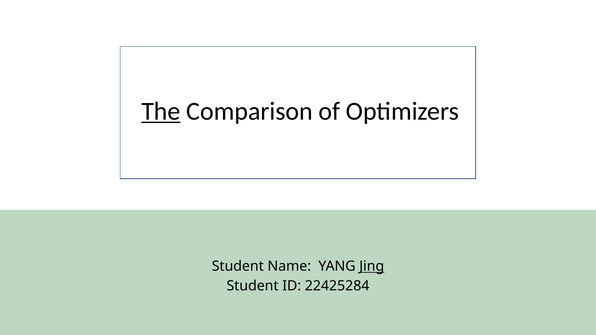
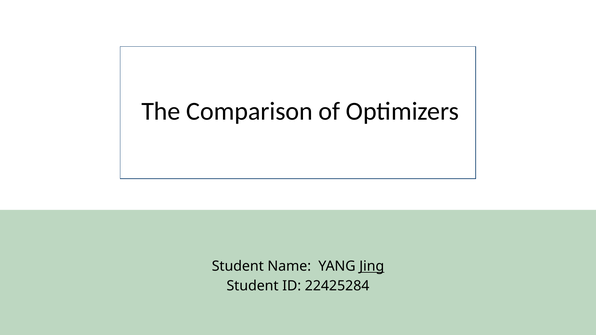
The underline: present -> none
